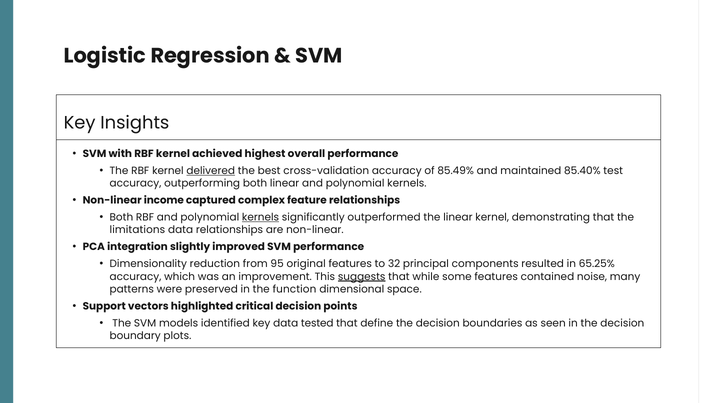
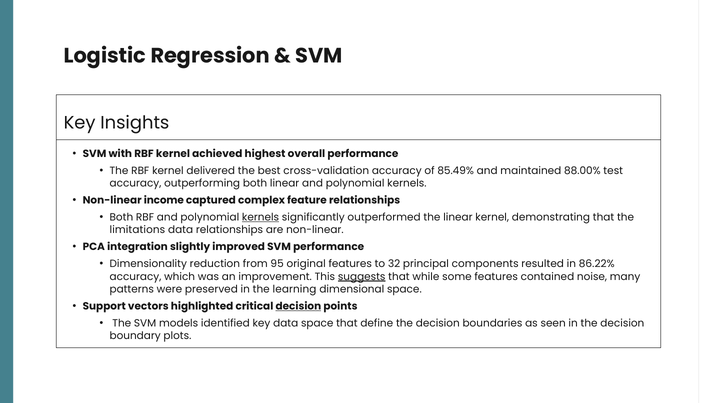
delivered underline: present -> none
85.40%: 85.40% -> 88.00%
65.25%: 65.25% -> 86.22%
function: function -> learning
decision at (298, 306) underline: none -> present
data tested: tested -> space
